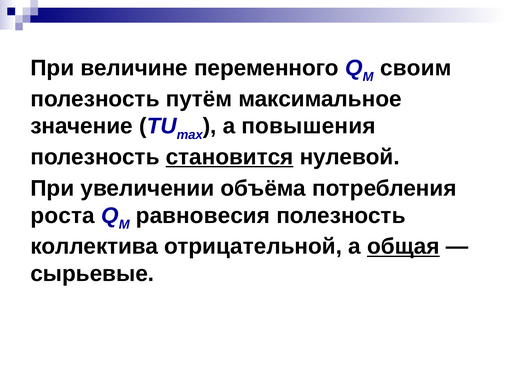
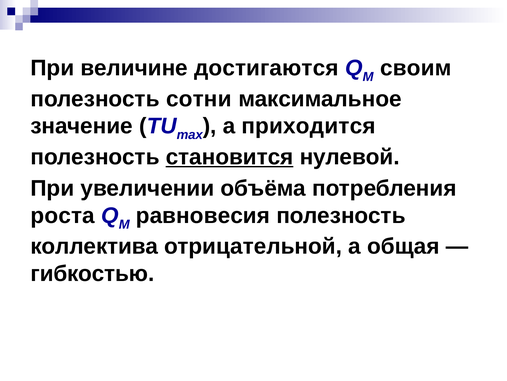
переменного: переменного -> достигаются
путём: путём -> сотни
повышения: повышения -> приходится
общая underline: present -> none
сырьевые: сырьевые -> гибкостью
